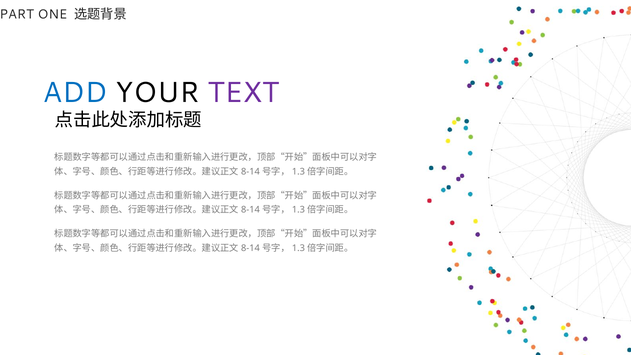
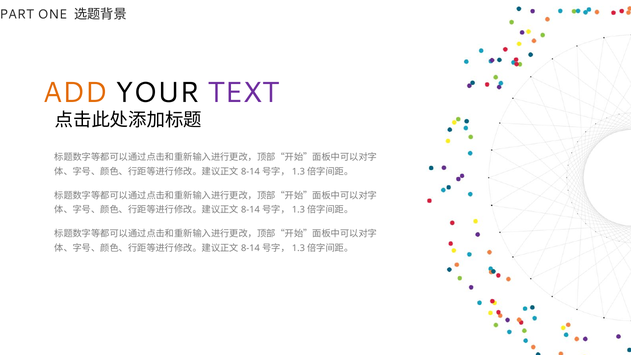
ADD colour: blue -> orange
